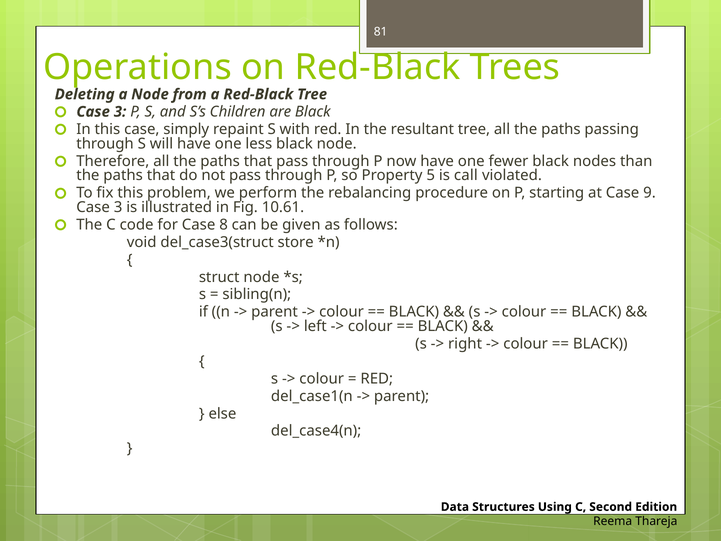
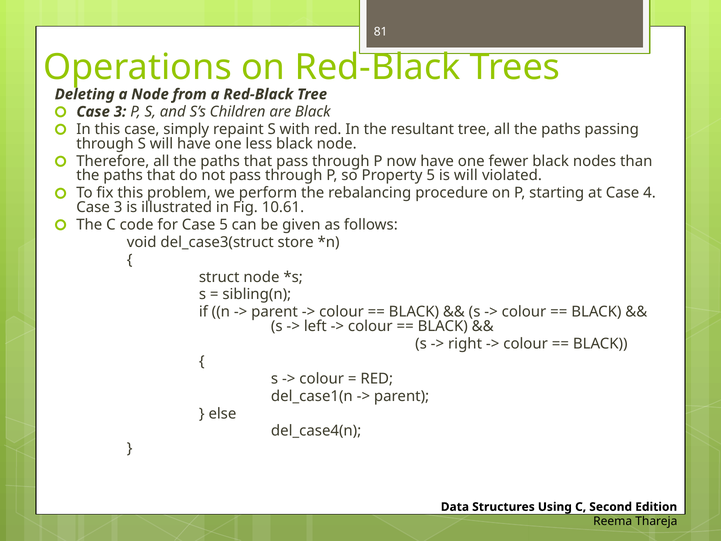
is call: call -> will
9: 9 -> 4
Case 8: 8 -> 5
